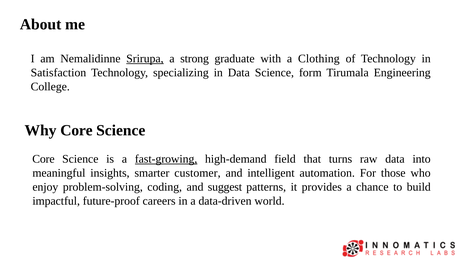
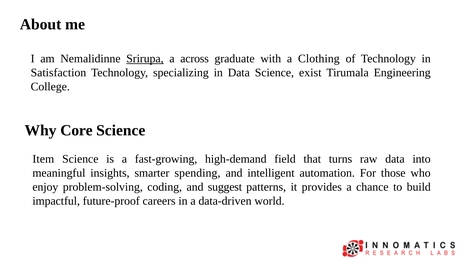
strong: strong -> across
form: form -> exist
Core at (43, 159): Core -> Item
fast-growing underline: present -> none
customer: customer -> spending
